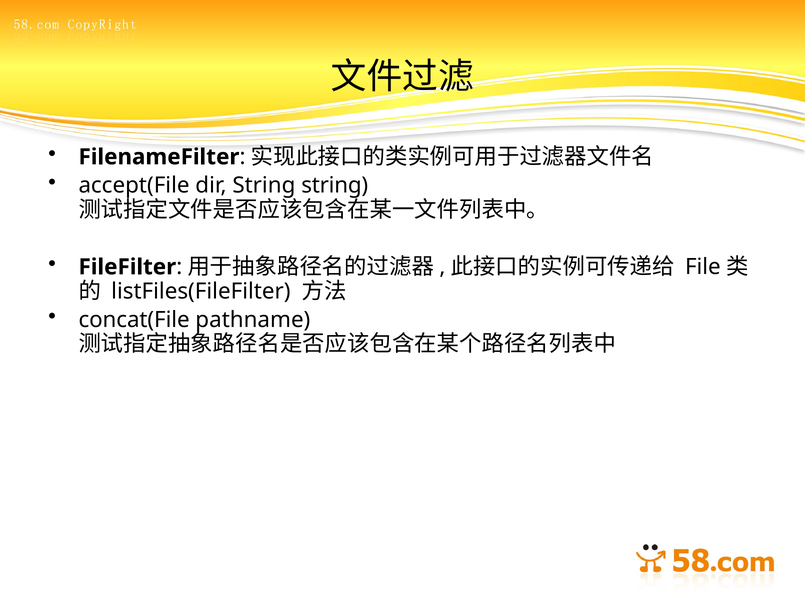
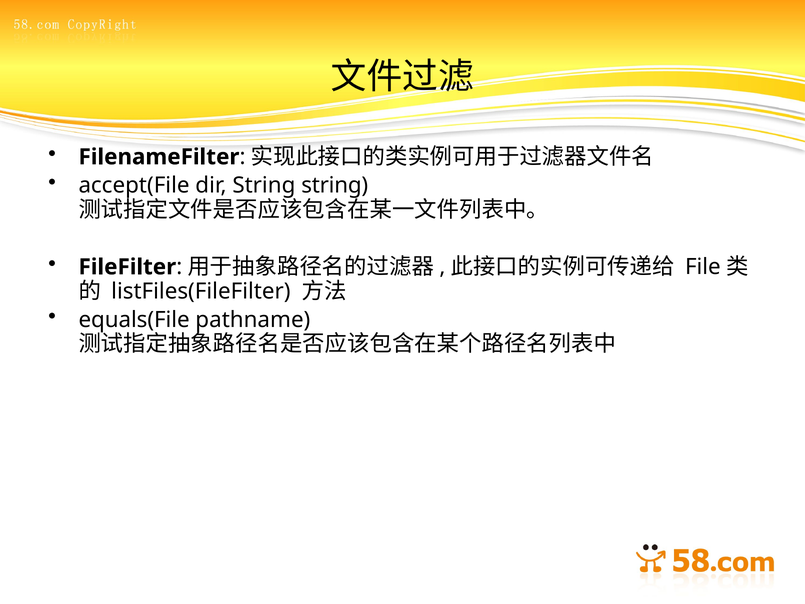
concat(File: concat(File -> equals(File
